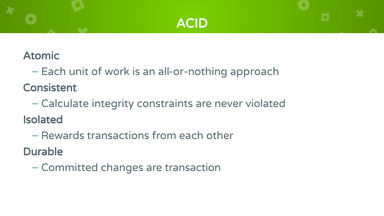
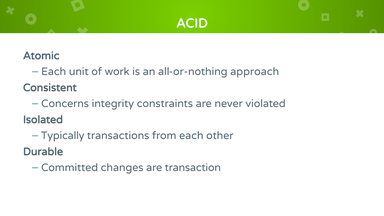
Calculate: Calculate -> Concerns
Rewards: Rewards -> Typically
